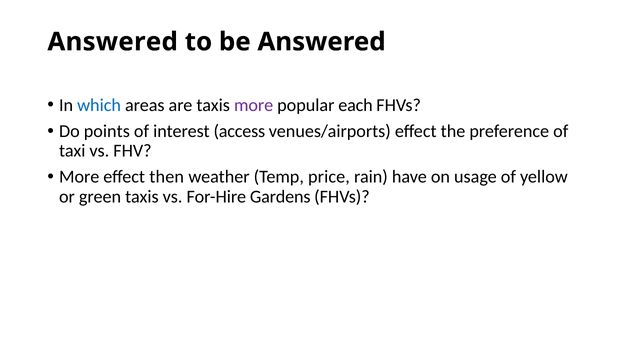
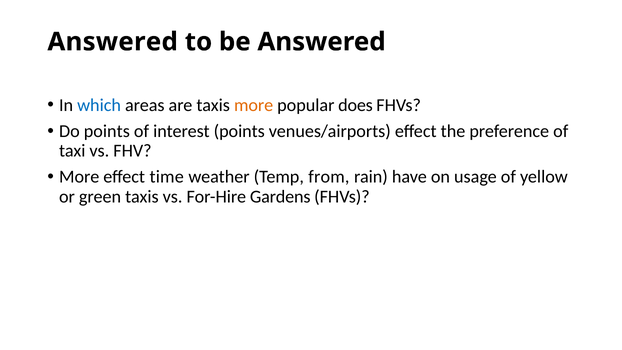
more at (254, 105) colour: purple -> orange
each: each -> does
interest access: access -> points
then: then -> time
price: price -> from
